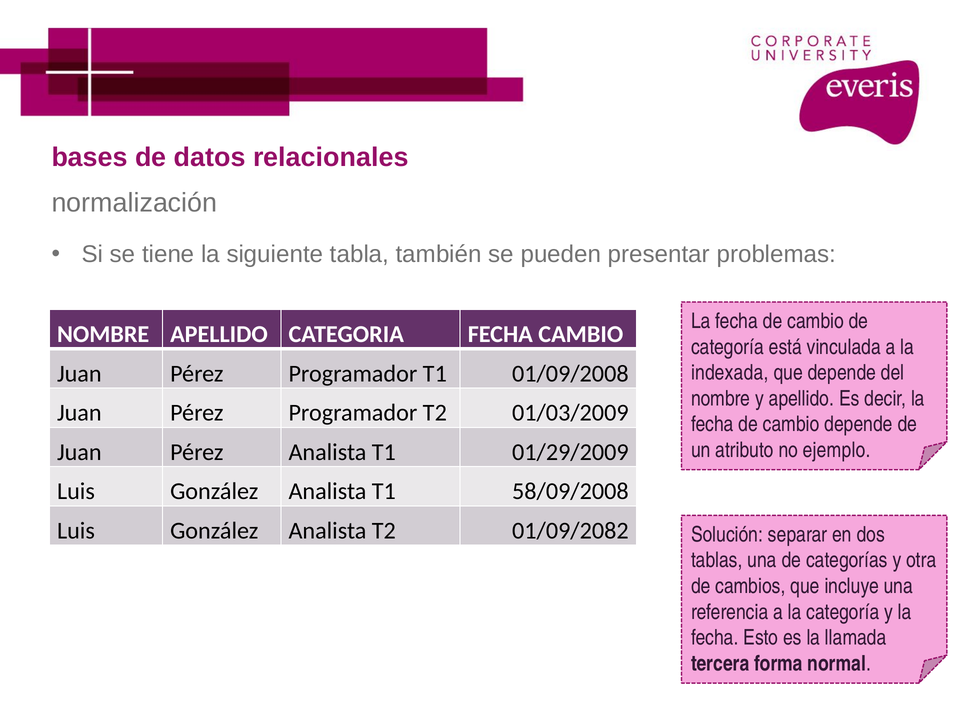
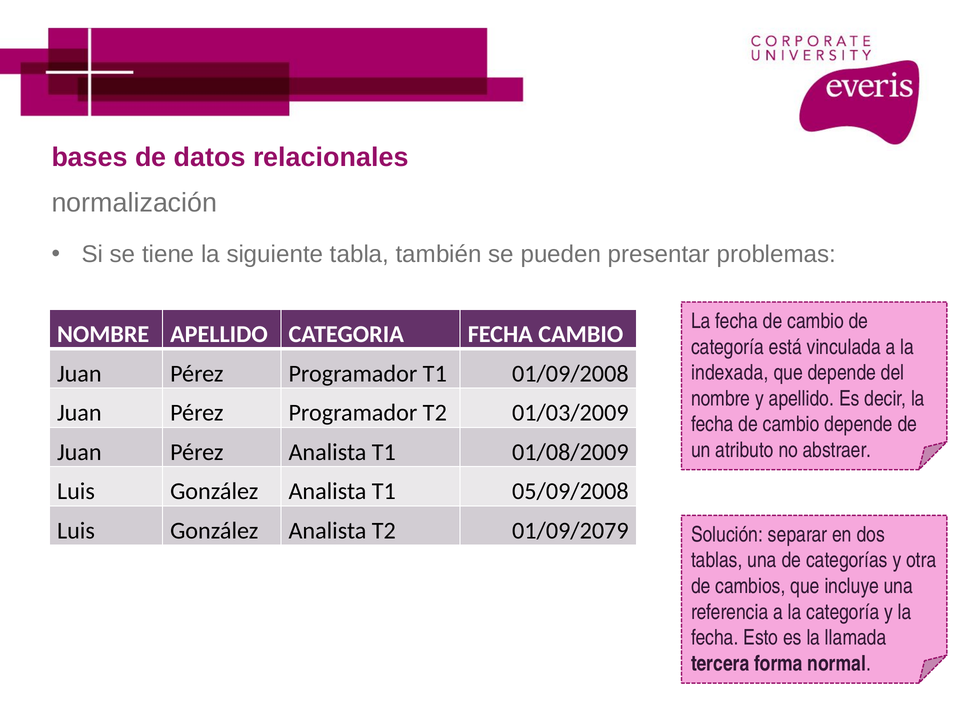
ejemplo: ejemplo -> abstraer
01/29/2009: 01/29/2009 -> 01/08/2009
58/09/2008: 58/09/2008 -> 05/09/2008
01/09/2082: 01/09/2082 -> 01/09/2079
